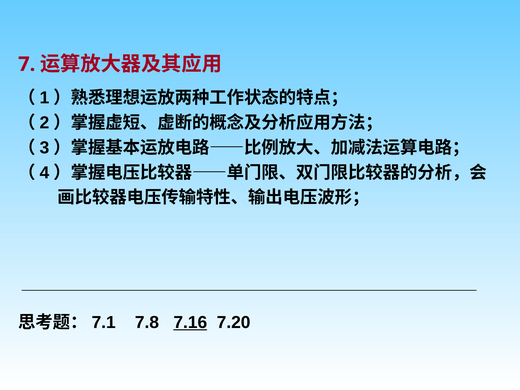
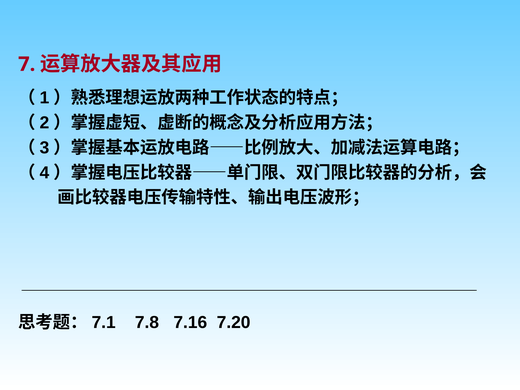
7.16 underline: present -> none
